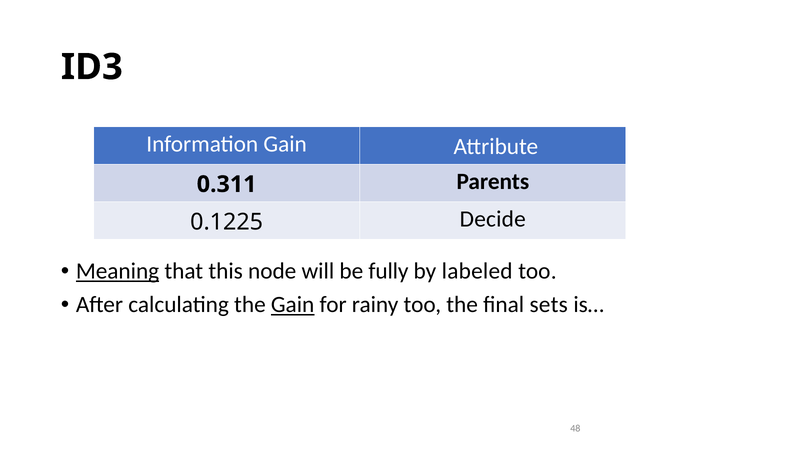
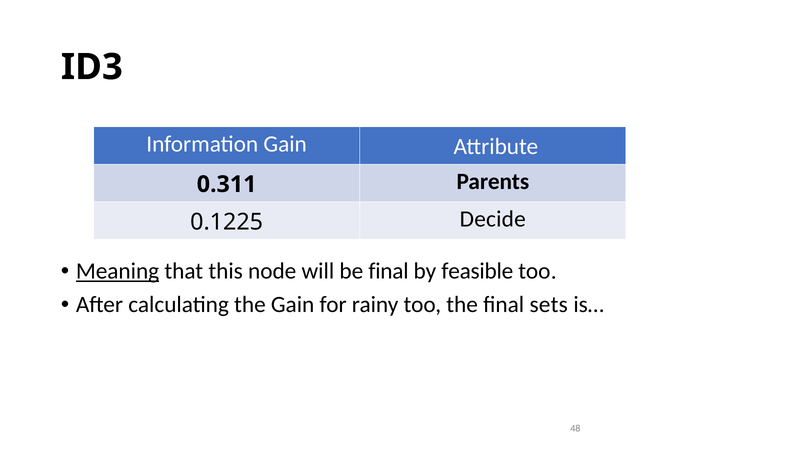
be fully: fully -> final
labeled: labeled -> feasible
Gain at (293, 305) underline: present -> none
